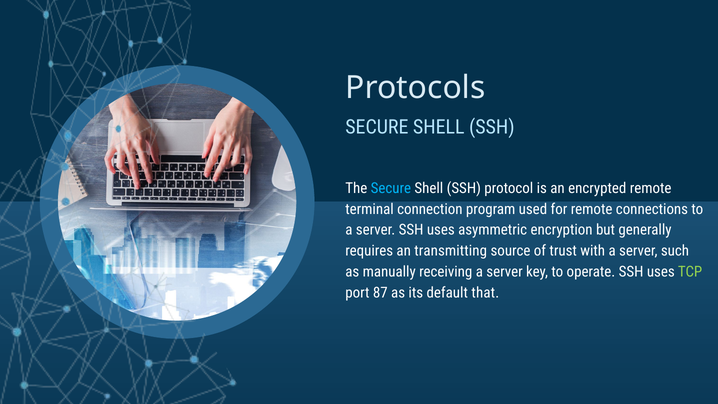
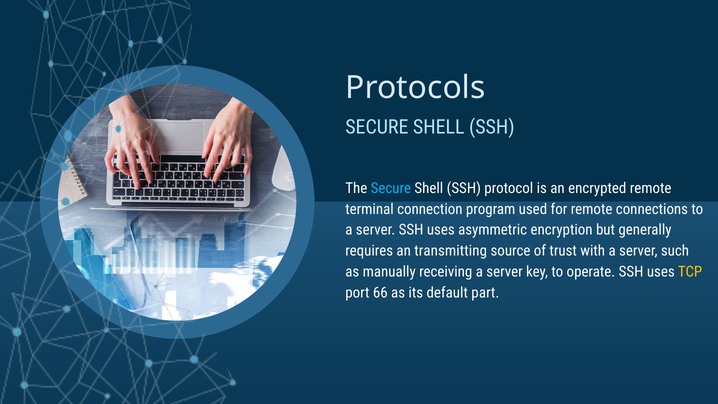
TCP colour: light green -> yellow
87: 87 -> 66
that: that -> part
